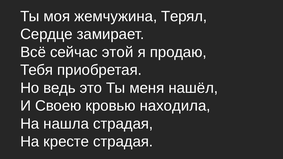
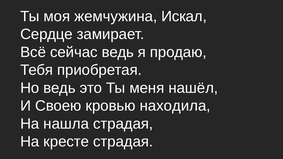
Терял: Терял -> Искал
сейчас этой: этой -> ведь
